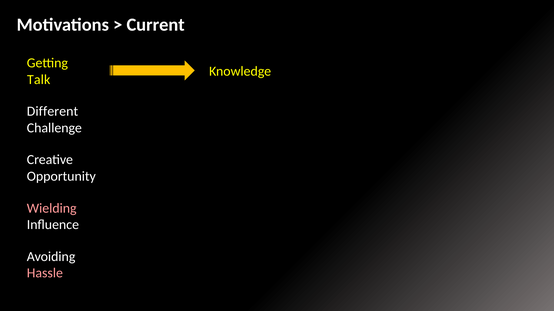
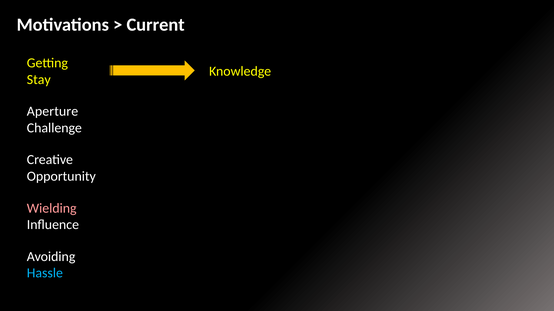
Talk: Talk -> Stay
Different: Different -> Aperture
Hassle colour: pink -> light blue
